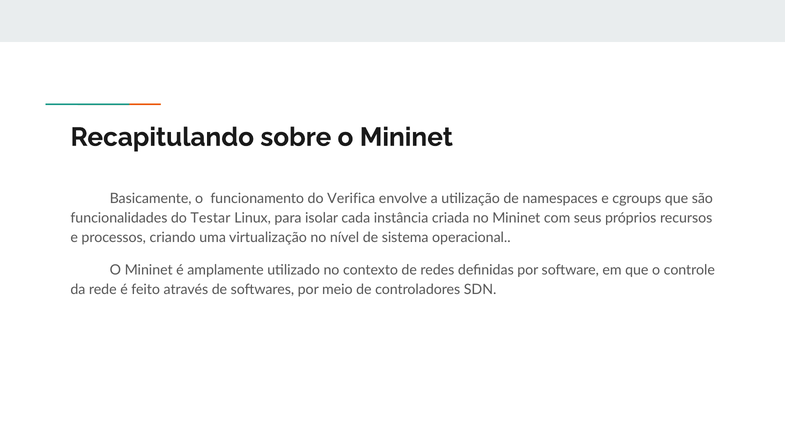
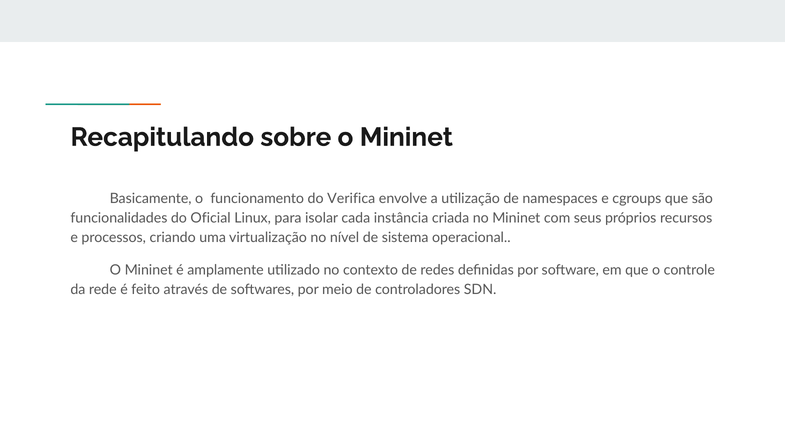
Testar: Testar -> Oficial
